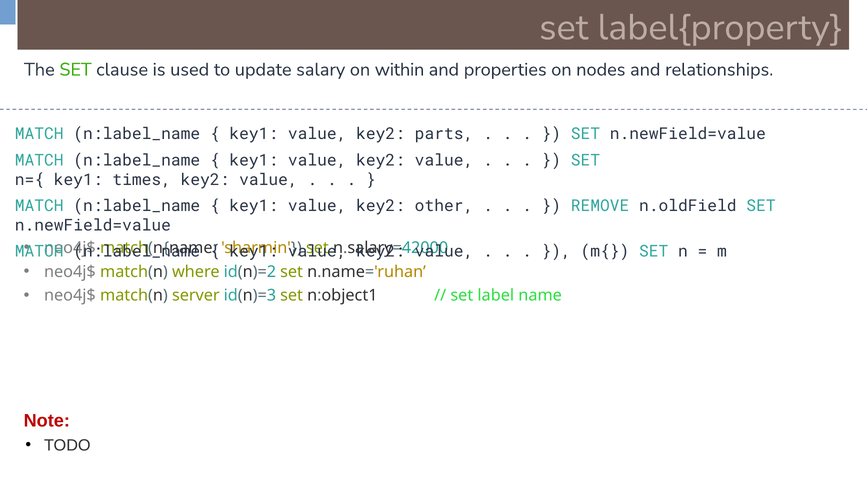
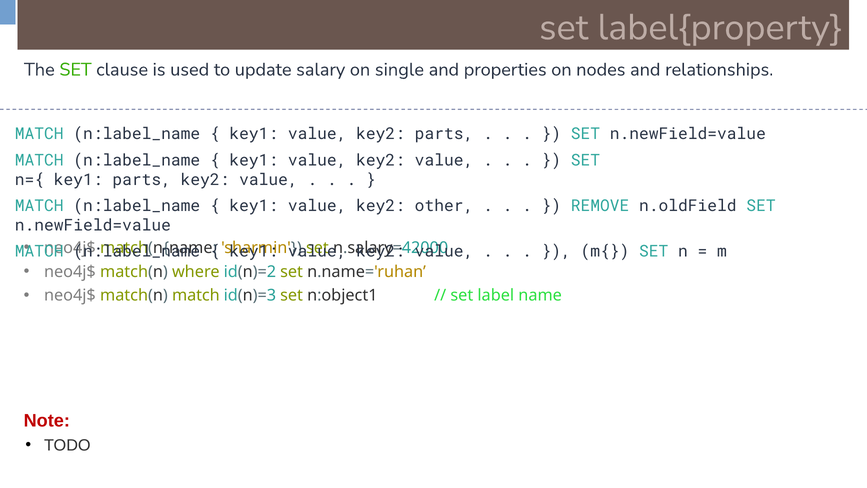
within: within -> single
key1 times: times -> parts
match(n server: server -> match
